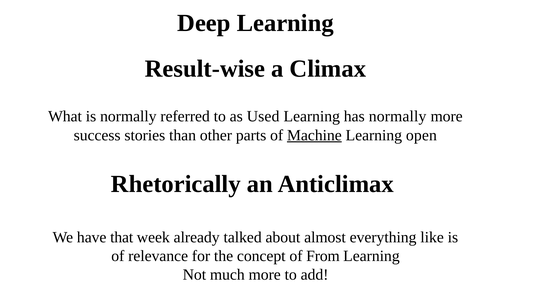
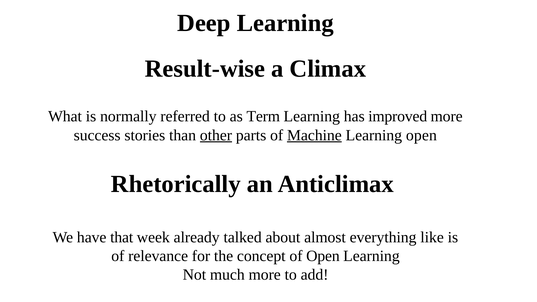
Used: Used -> Term
has normally: normally -> improved
other underline: none -> present
of From: From -> Open
